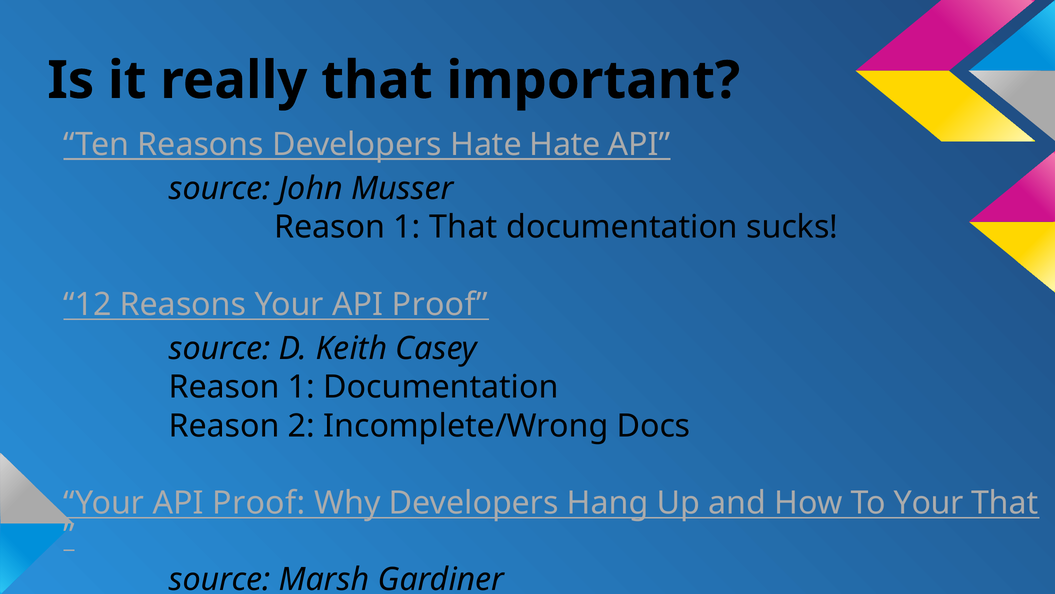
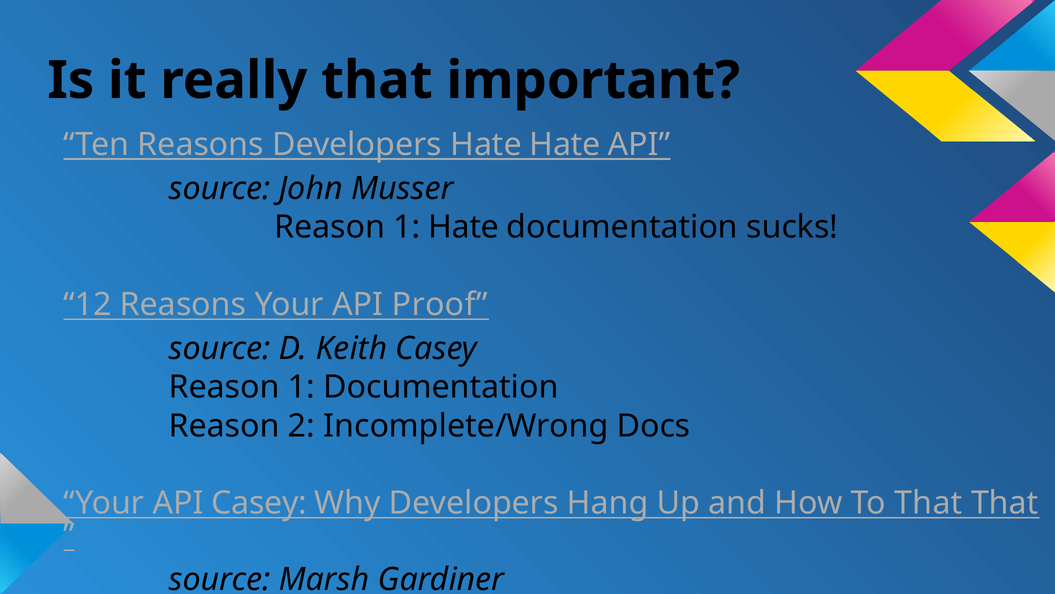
1 That: That -> Hate
Proof at (259, 503): Proof -> Casey
To Your: Your -> That
